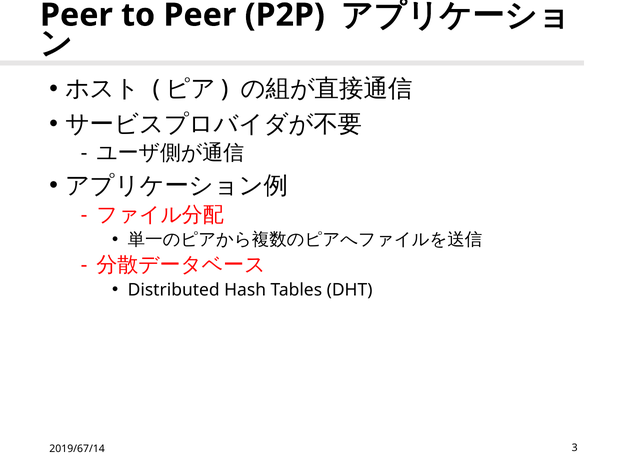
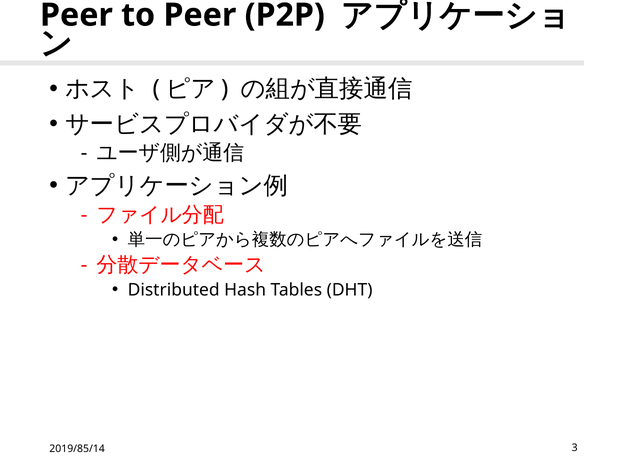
2019/67/14: 2019/67/14 -> 2019/85/14
